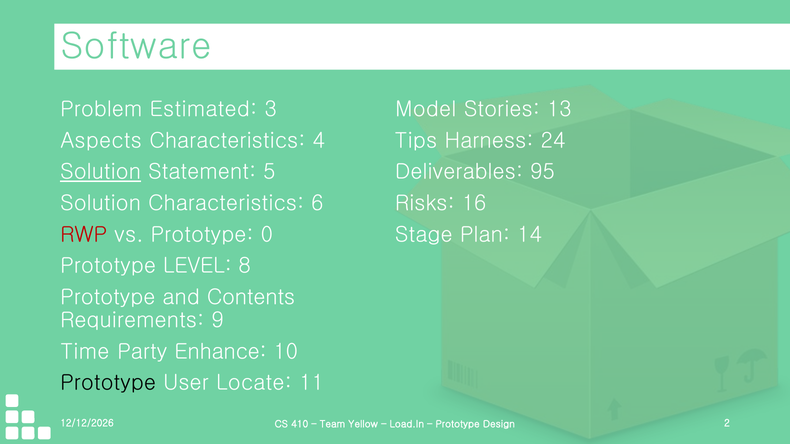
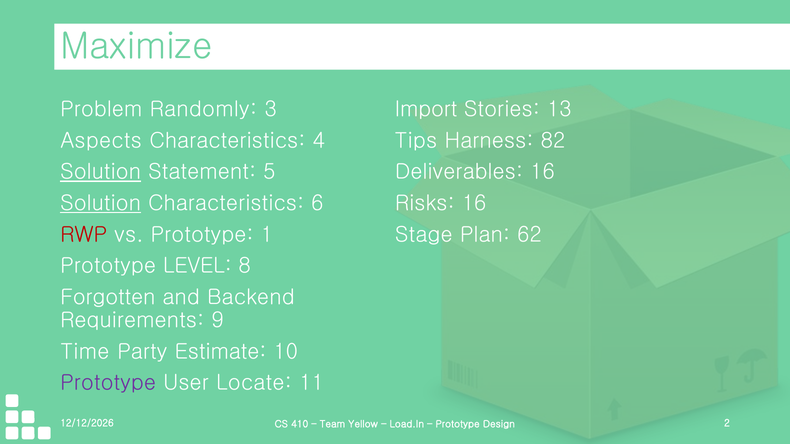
Software: Software -> Maximize
Estimated: Estimated -> Randomly
Model: Model -> Import
24: 24 -> 82
Deliverables 95: 95 -> 16
Solution at (101, 203) underline: none -> present
0: 0 -> 1
14: 14 -> 62
Prototype at (108, 297): Prototype -> Forgotten
Contents: Contents -> Backend
Enhance: Enhance -> Estimate
Prototype at (108, 383) colour: black -> purple
